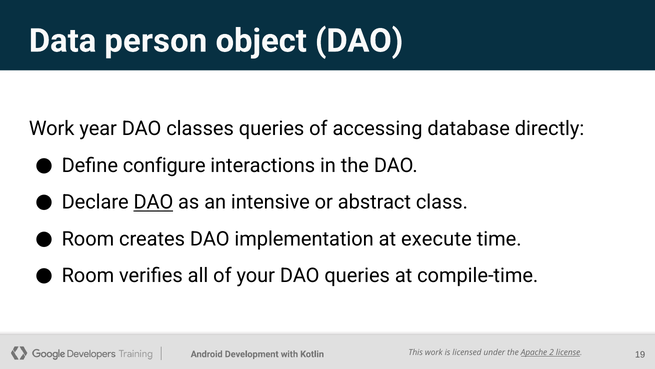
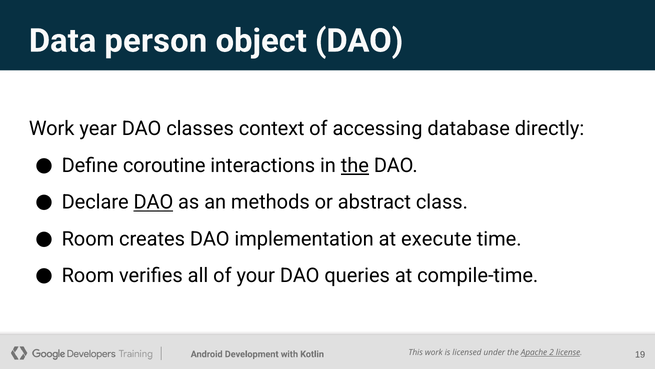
classes queries: queries -> context
configure: configure -> coroutine
the at (355, 165) underline: none -> present
intensive: intensive -> methods
